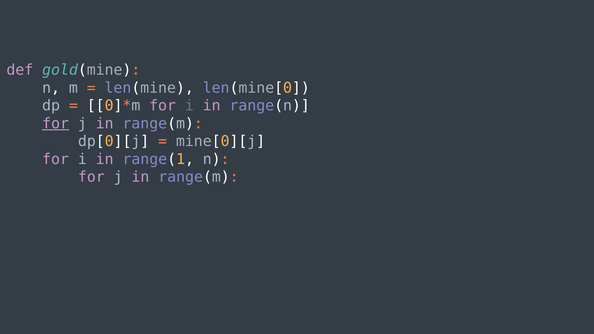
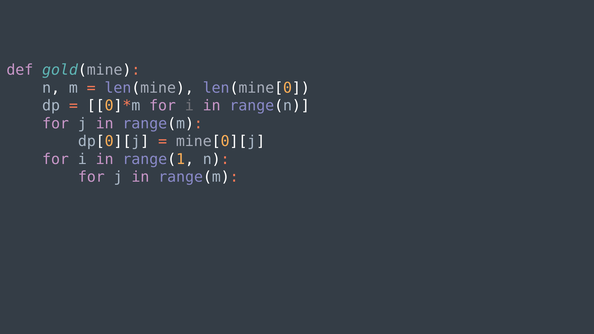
for at (56, 124) underline: present -> none
